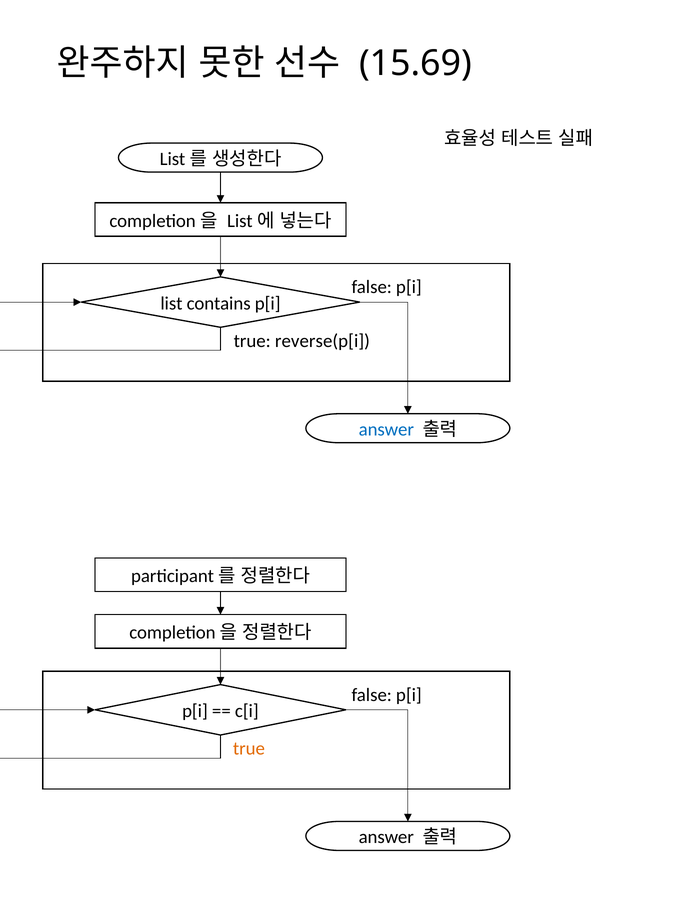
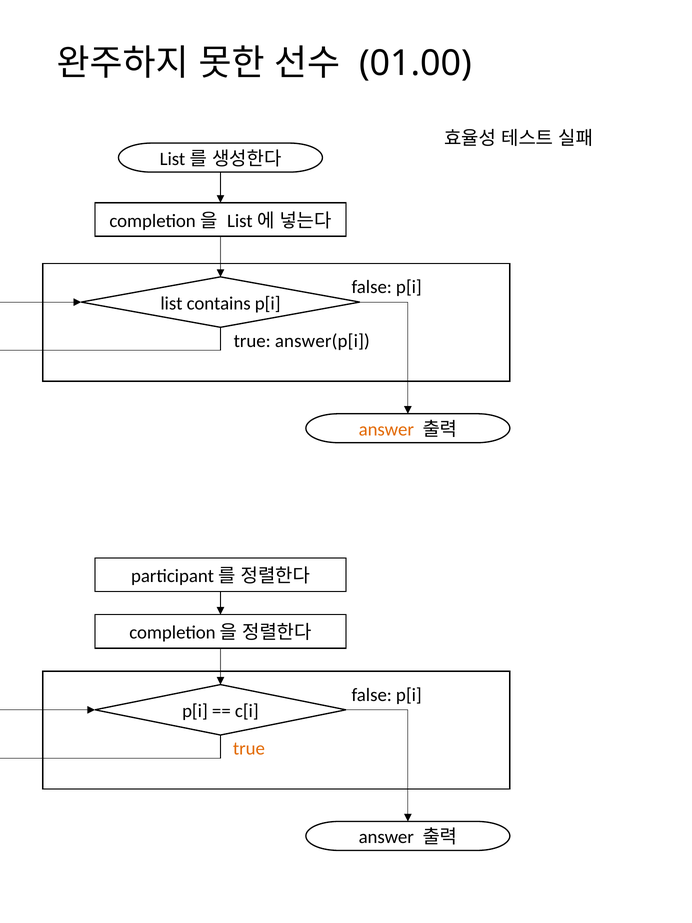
15.69: 15.69 -> 01.00
reverse(p[i: reverse(p[i -> answer(p[i
answer at (386, 429) colour: blue -> orange
